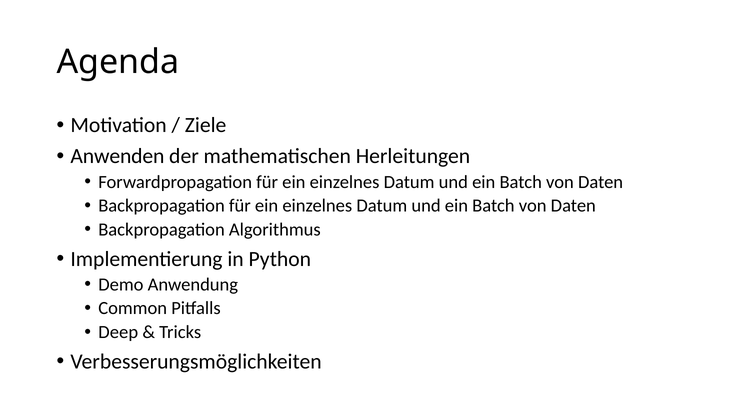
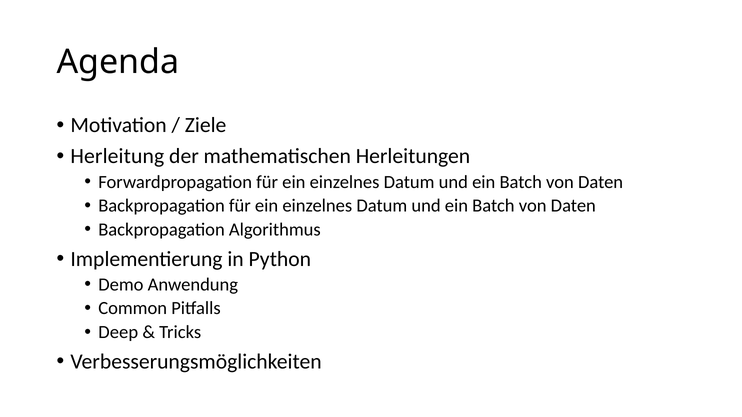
Anwenden: Anwenden -> Herleitung
